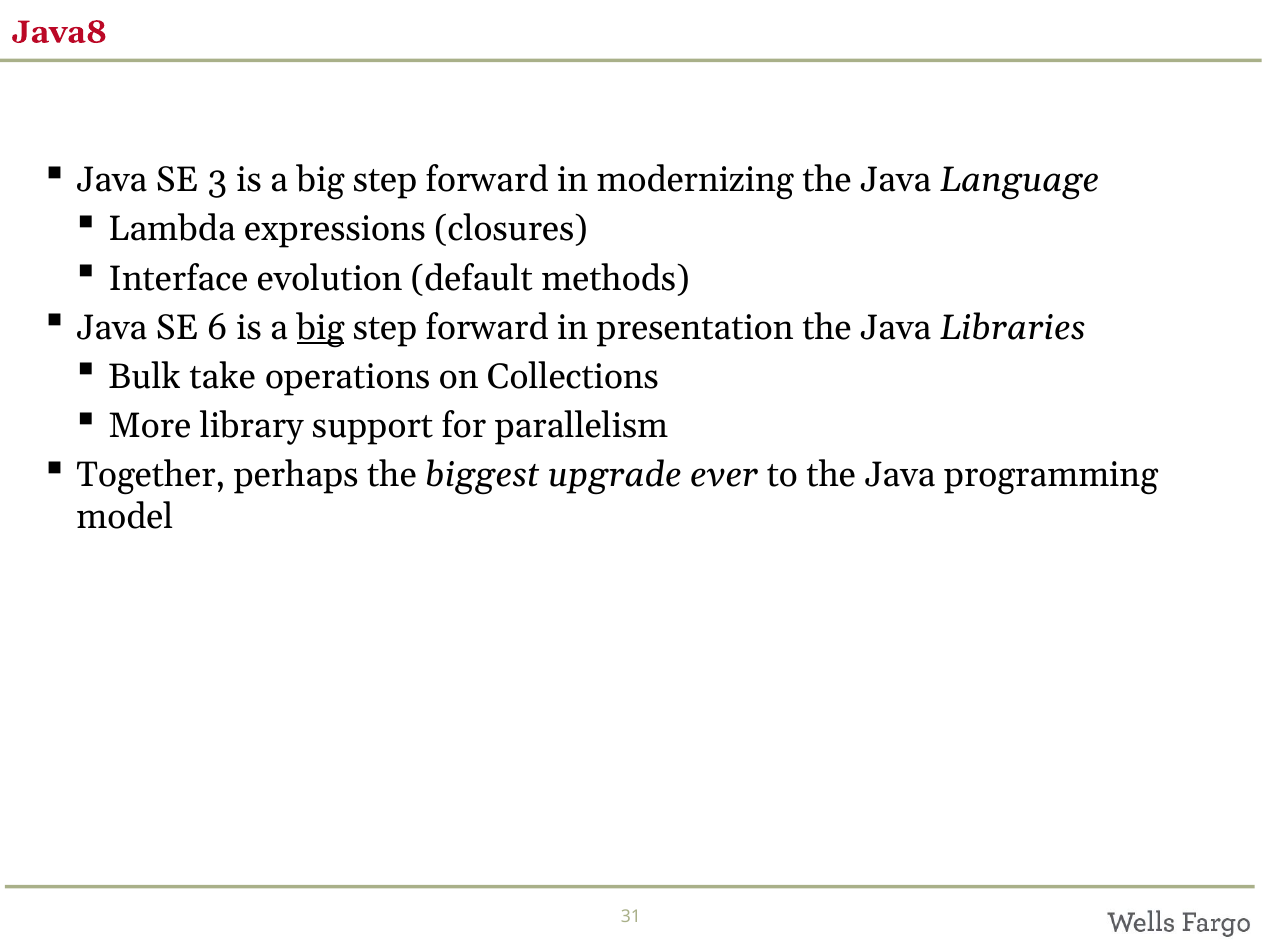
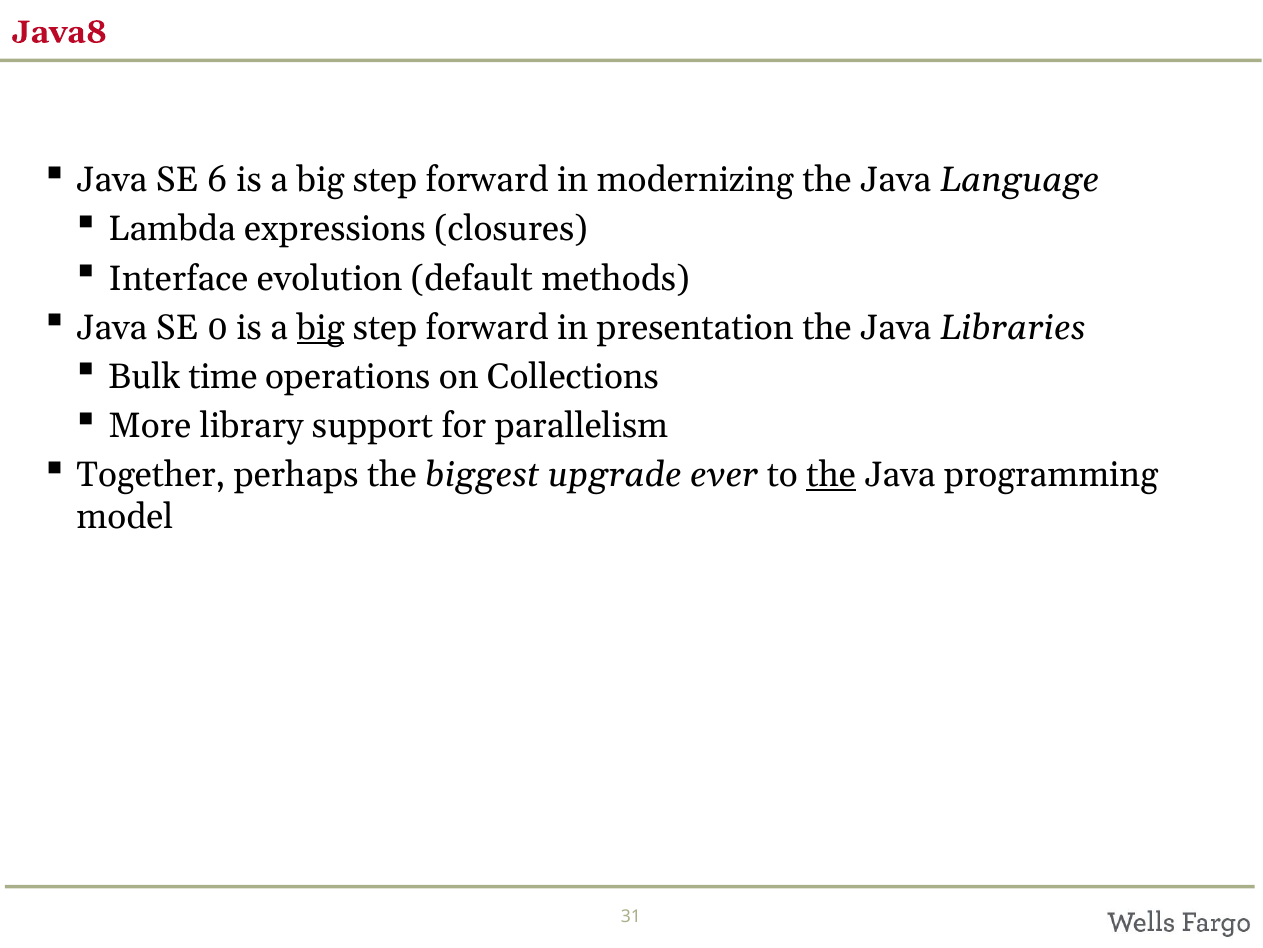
3: 3 -> 6
6: 6 -> 0
take: take -> time
the at (831, 475) underline: none -> present
